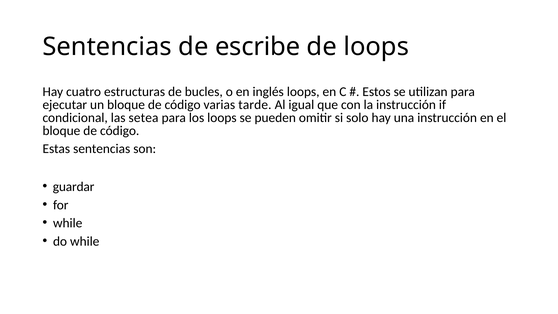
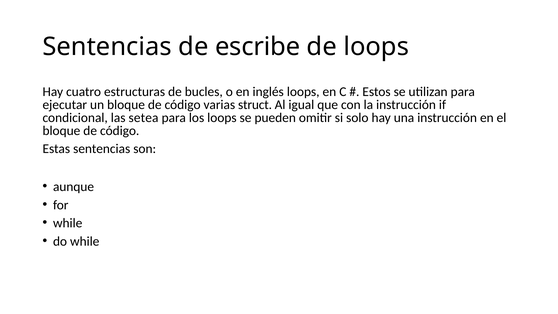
tarde: tarde -> struct
guardar: guardar -> aunque
